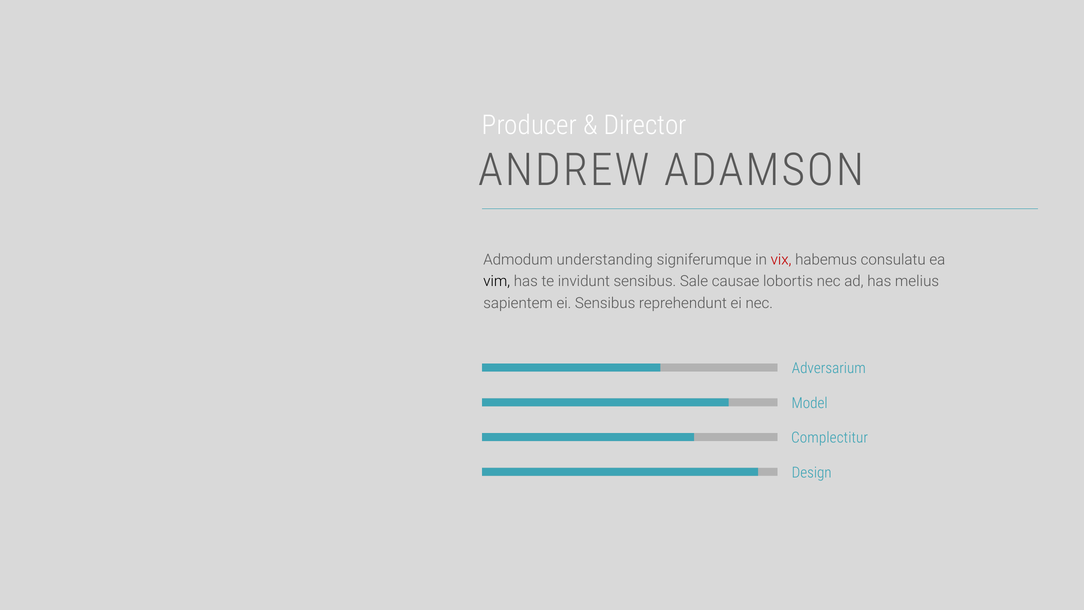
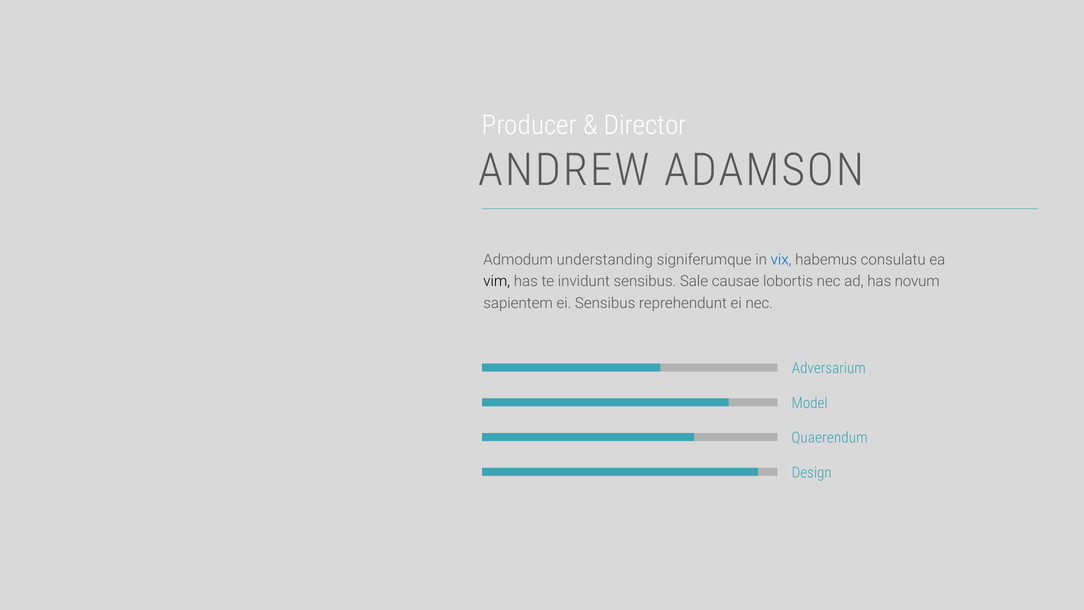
vix colour: red -> blue
melius: melius -> novum
Complectitur: Complectitur -> Quaerendum
